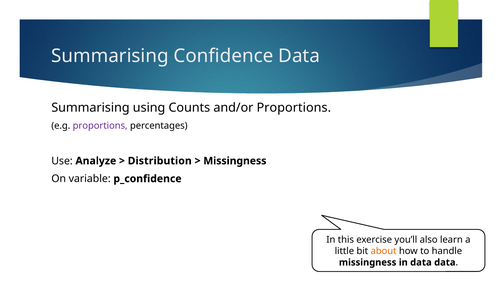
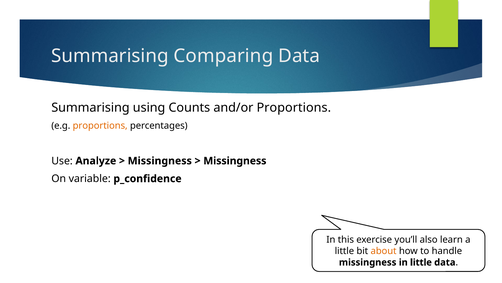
Confidence: Confidence -> Comparing
proportions at (100, 125) colour: purple -> orange
Distribution at (160, 161): Distribution -> Missingness
in data: data -> little
